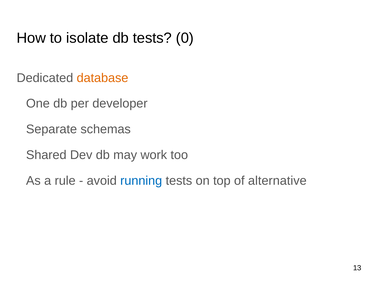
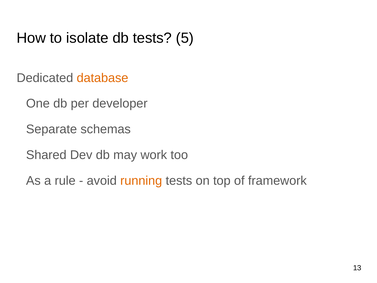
0: 0 -> 5
running colour: blue -> orange
alternative: alternative -> framework
